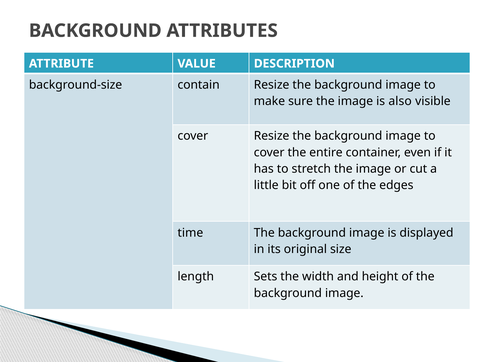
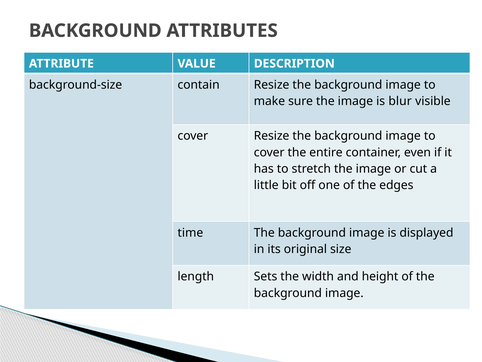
also: also -> blur
